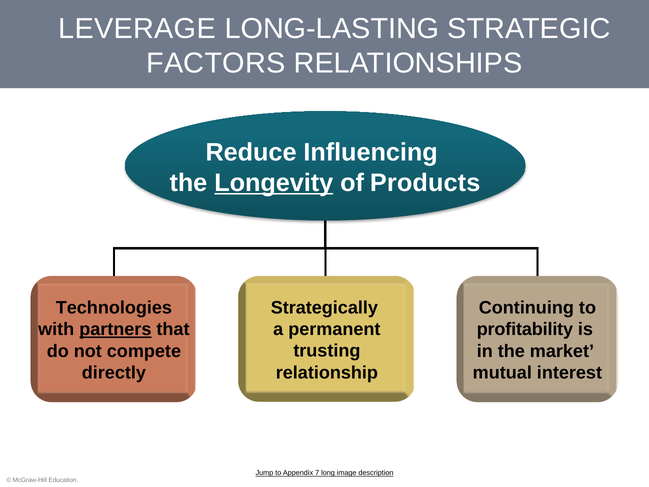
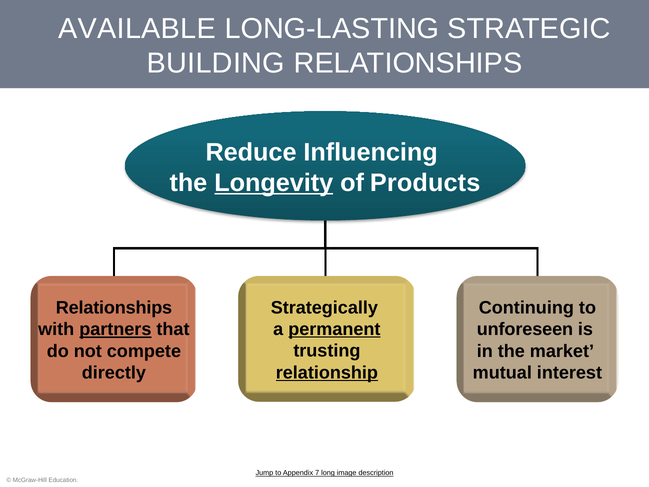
LEVERAGE: LEVERAGE -> AVAILABLE
FACTORS: FACTORS -> BUILDING
Technologies at (114, 308): Technologies -> Relationships
permanent underline: none -> present
profitability: profitability -> unforeseen
relationship underline: none -> present
